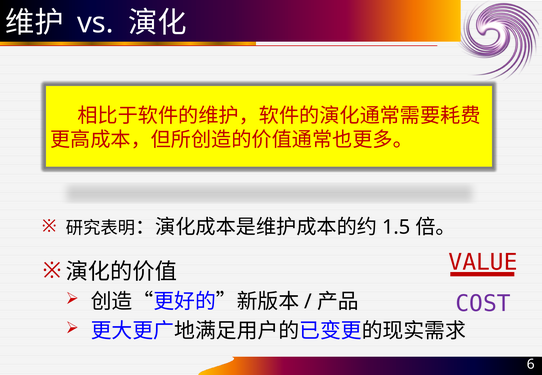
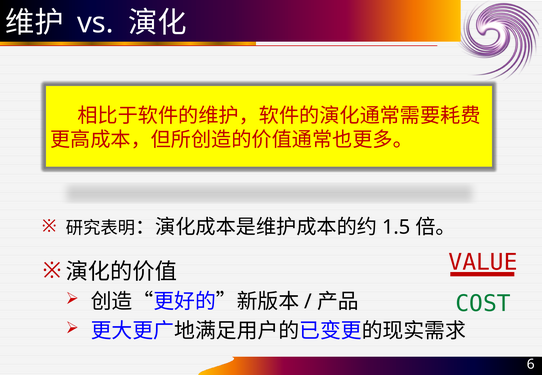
COST colour: purple -> green
